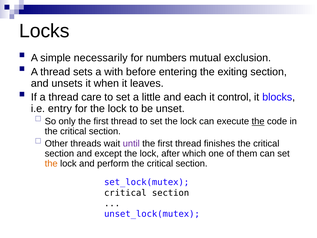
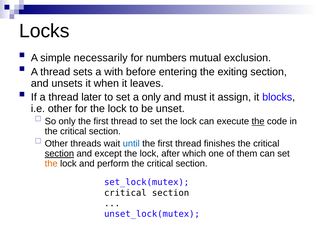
care: care -> later
a little: little -> only
each: each -> must
control: control -> assign
i.e entry: entry -> other
until colour: purple -> blue
section at (59, 153) underline: none -> present
